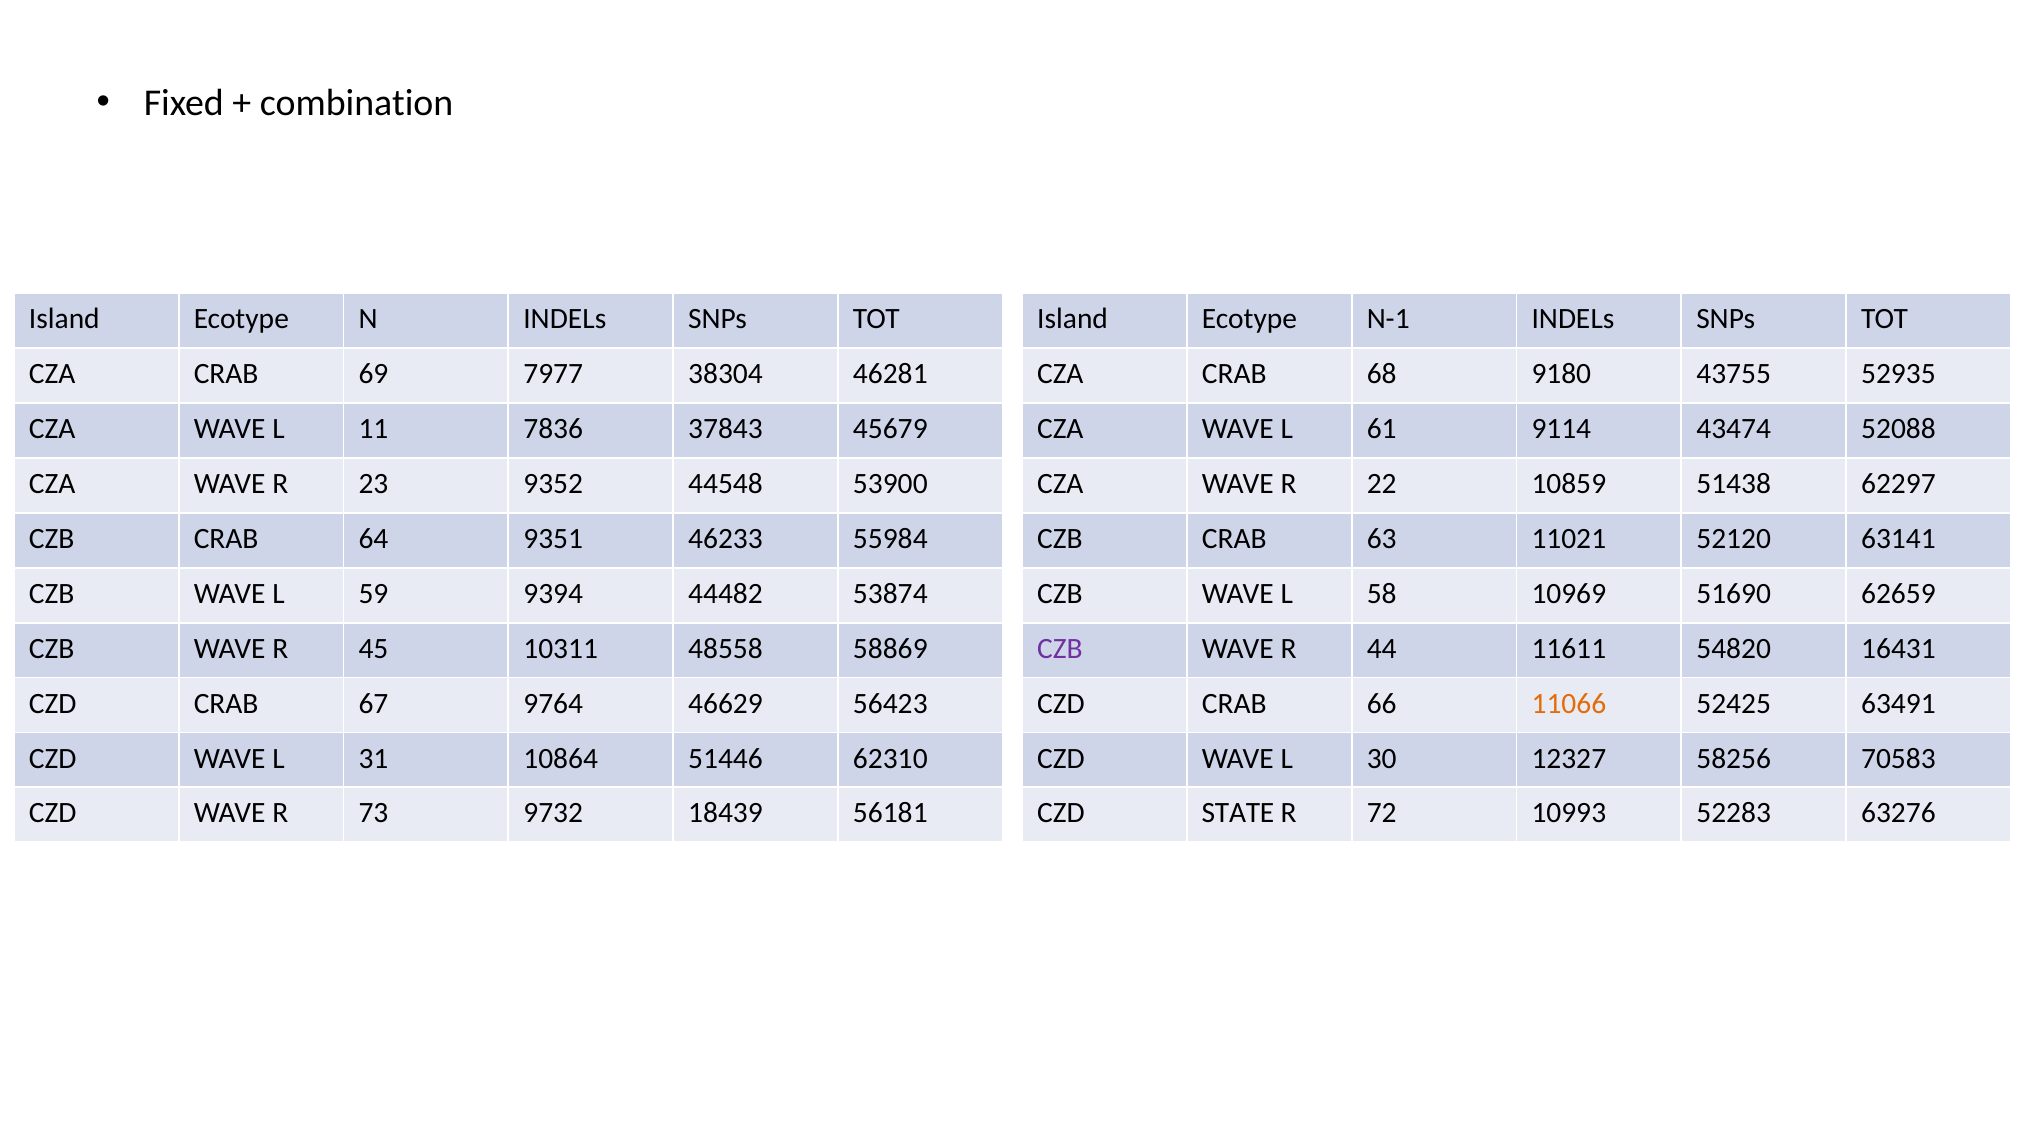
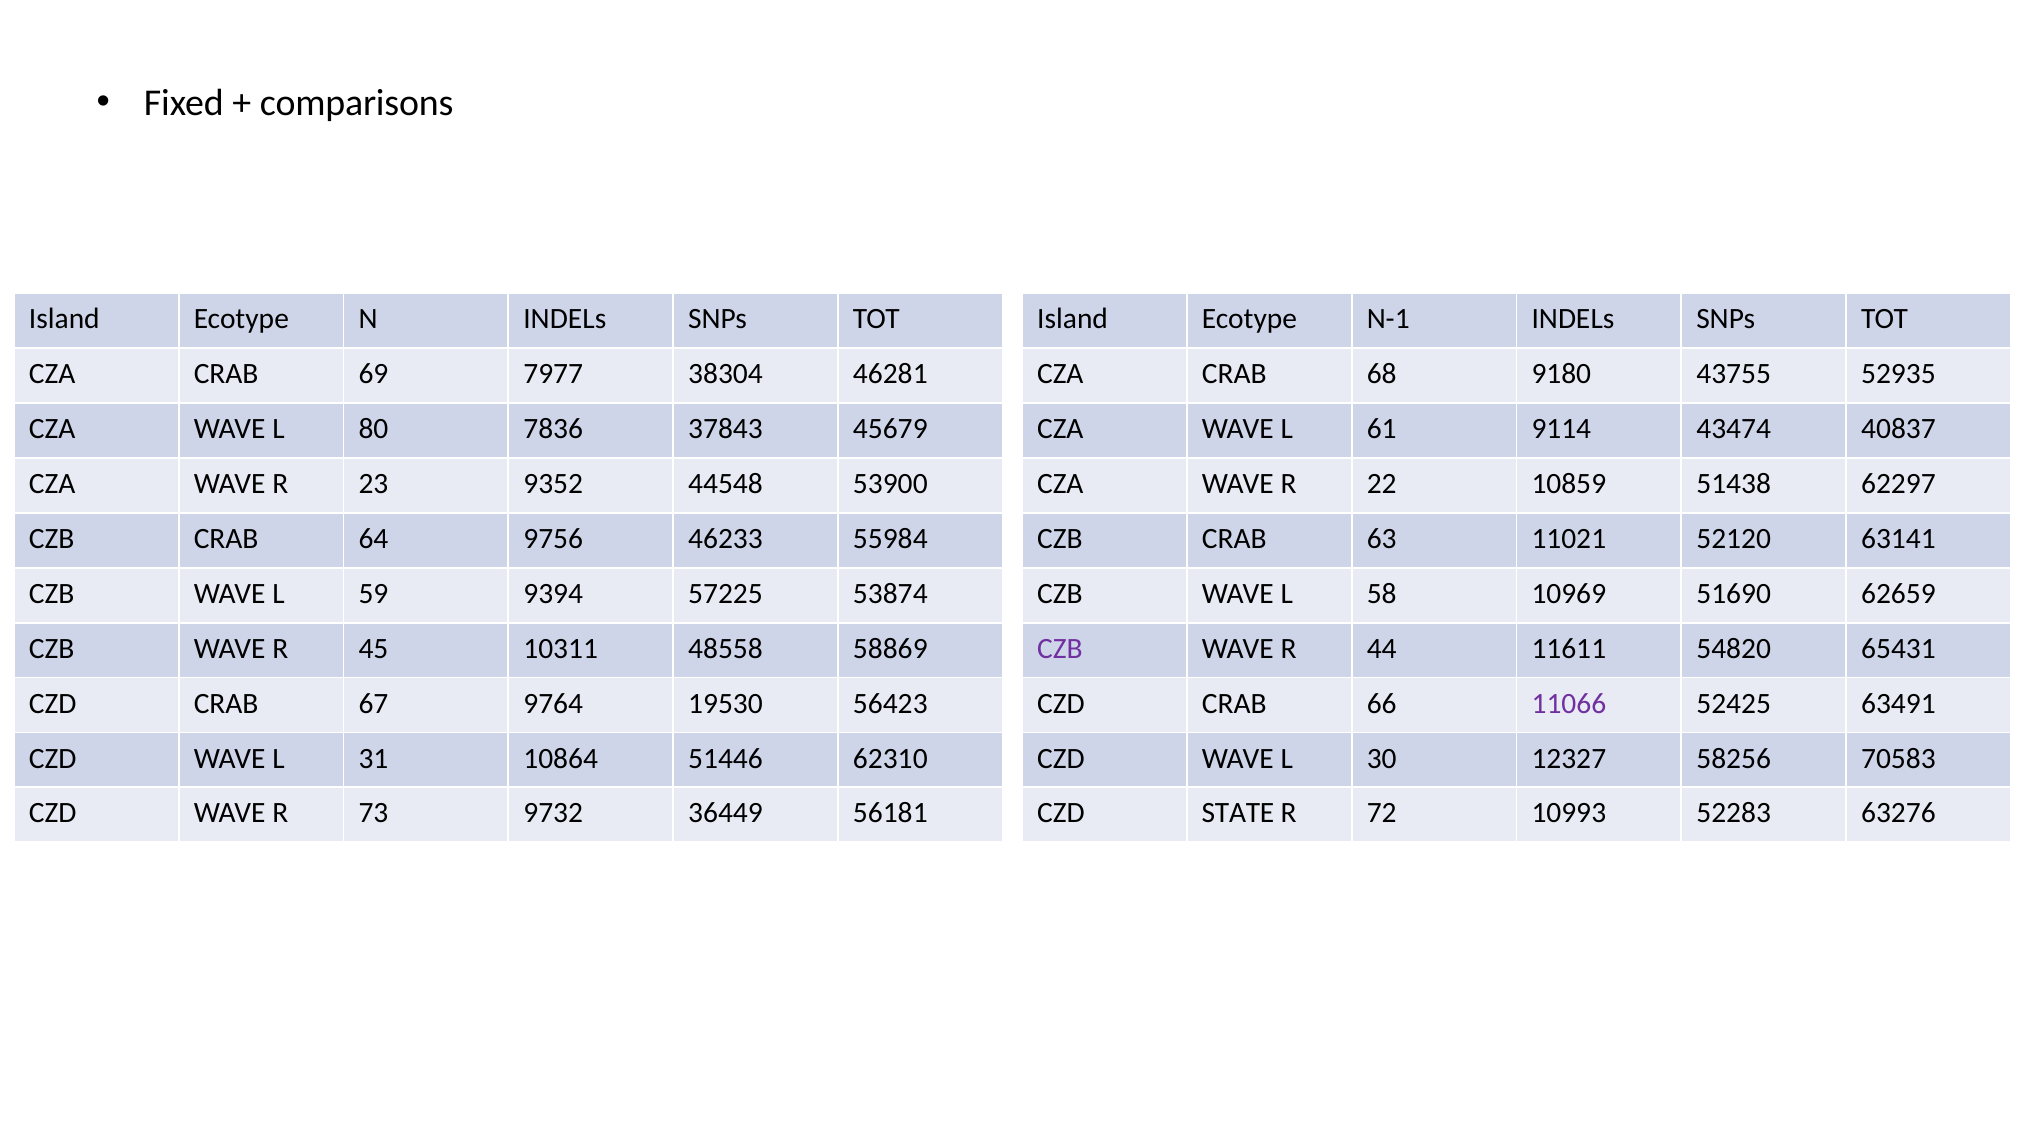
combination: combination -> comparisons
11: 11 -> 80
52088: 52088 -> 40837
9351: 9351 -> 9756
44482: 44482 -> 57225
16431: 16431 -> 65431
46629: 46629 -> 19530
11066 colour: orange -> purple
18439: 18439 -> 36449
